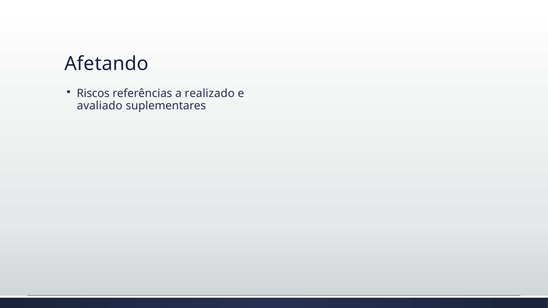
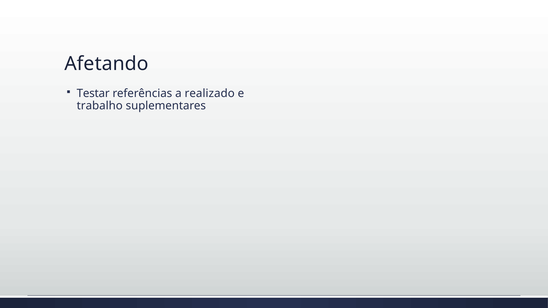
Riscos: Riscos -> Testar
avaliado: avaliado -> trabalho
